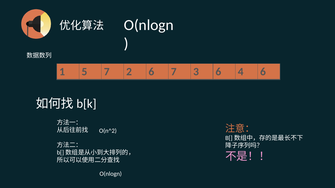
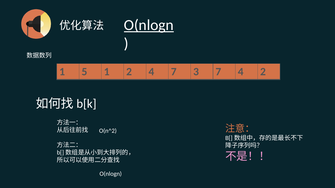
O(nlogn at (149, 25) underline: none -> present
5 7: 7 -> 1
2 6: 6 -> 4
3 6: 6 -> 7
4 6: 6 -> 2
